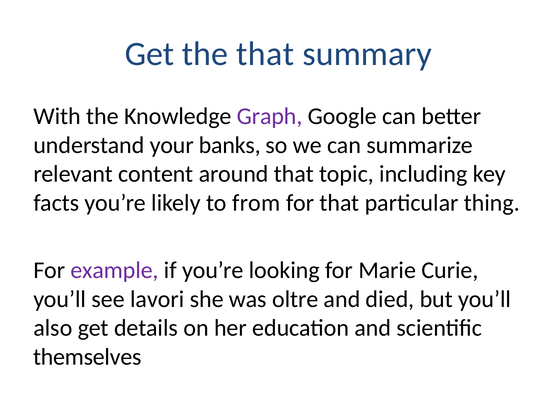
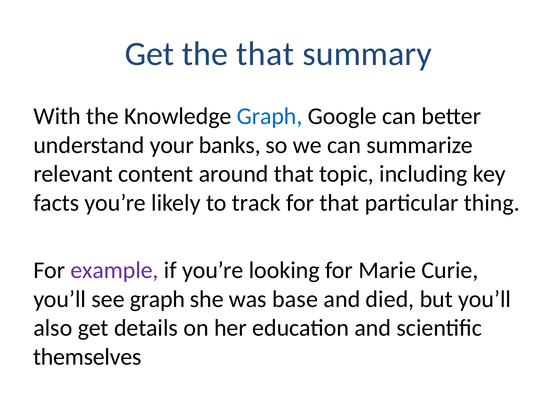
Graph at (270, 116) colour: purple -> blue
from: from -> track
see lavori: lavori -> graph
oltre: oltre -> base
